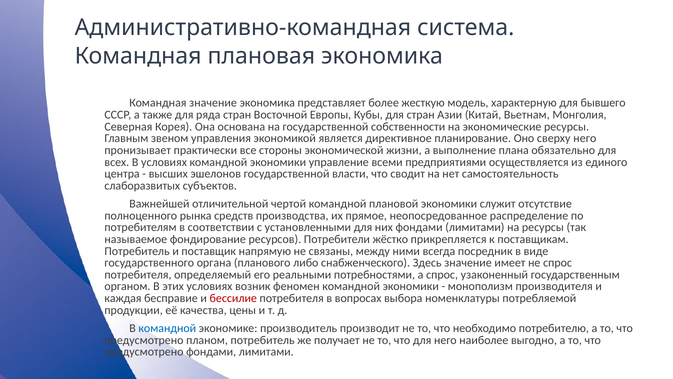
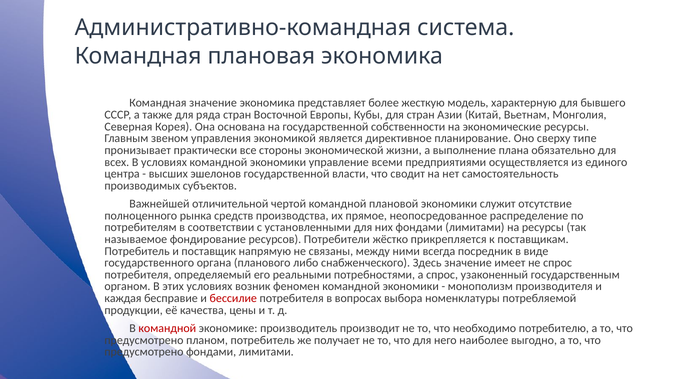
сверху него: него -> типе
слаборазвитых: слаборазвитых -> производимых
командной at (167, 328) colour: blue -> red
